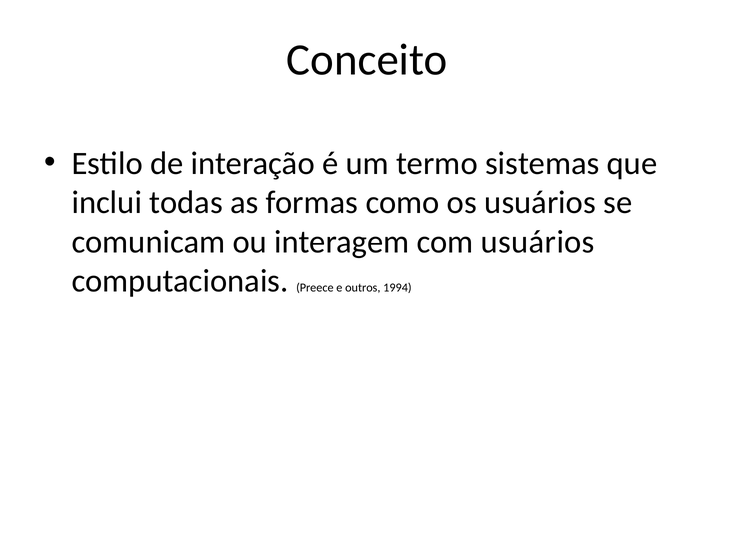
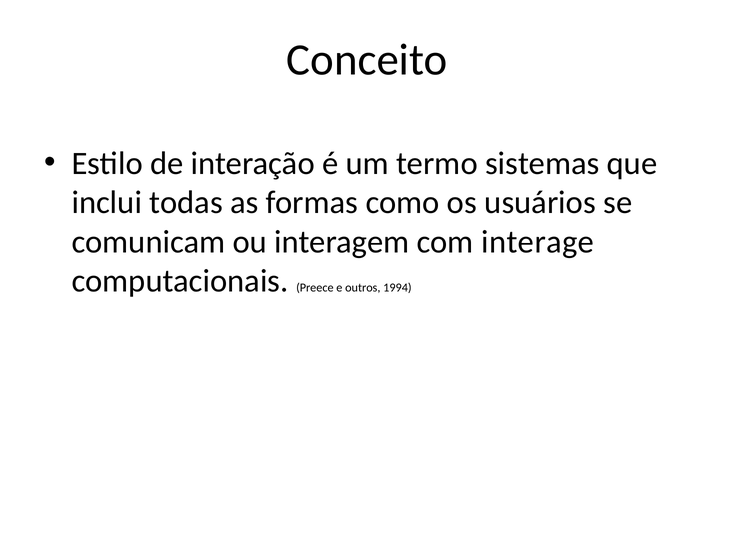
com usuários: usuários -> interage
